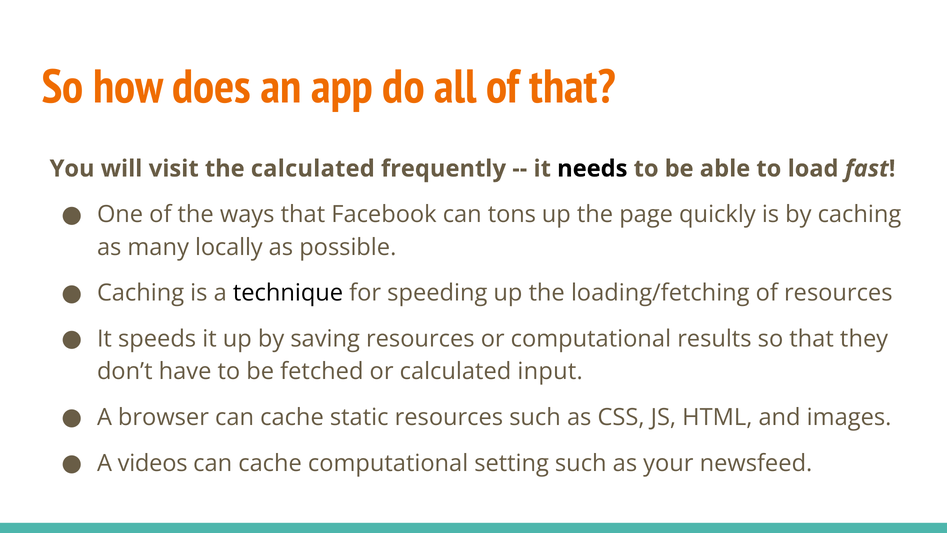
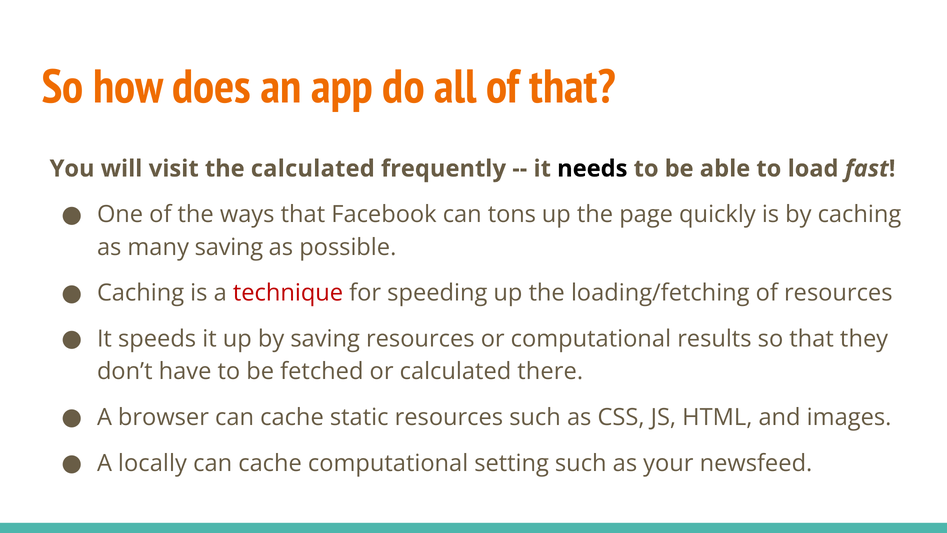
many locally: locally -> saving
technique colour: black -> red
input: input -> there
videos: videos -> locally
